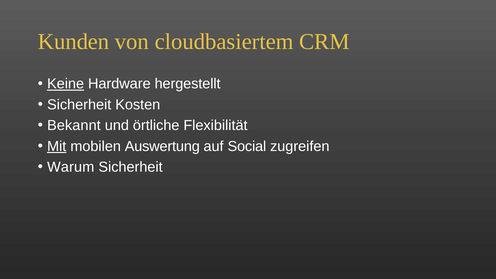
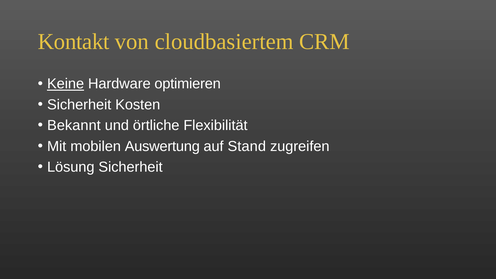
Kunden: Kunden -> Kontakt
hergestellt: hergestellt -> optimieren
Mit underline: present -> none
Social: Social -> Stand
Warum: Warum -> Lösung
